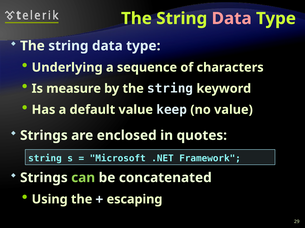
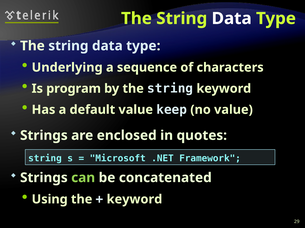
Data at (232, 19) colour: pink -> white
measure: measure -> program
escaping at (135, 200): escaping -> keyword
